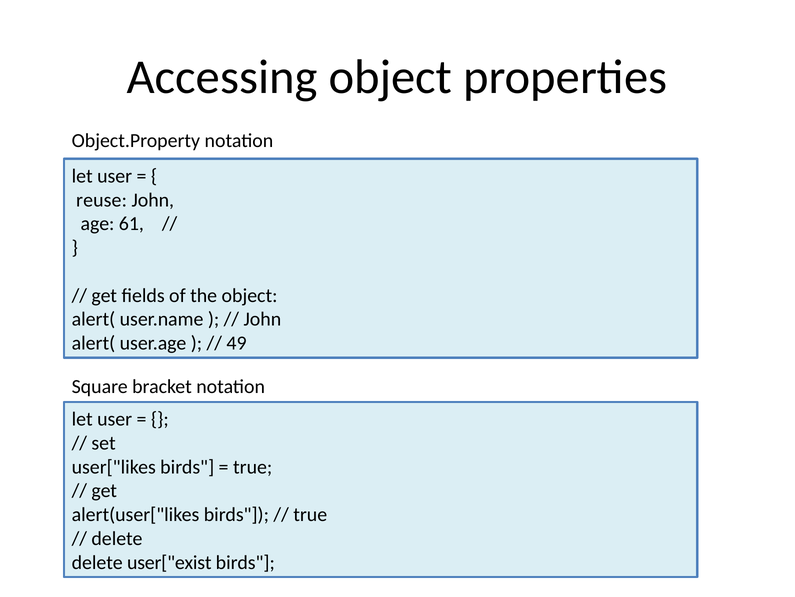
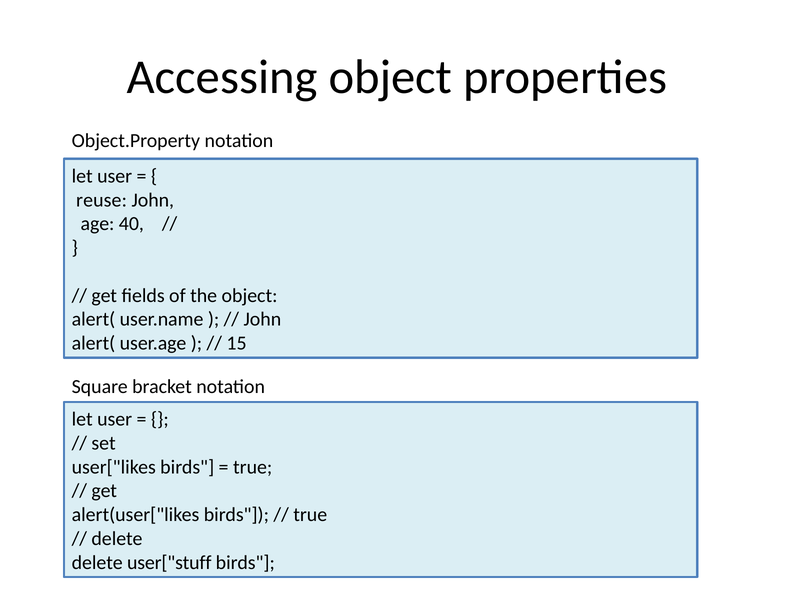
61: 61 -> 40
49: 49 -> 15
user["exist: user["exist -> user["stuff
